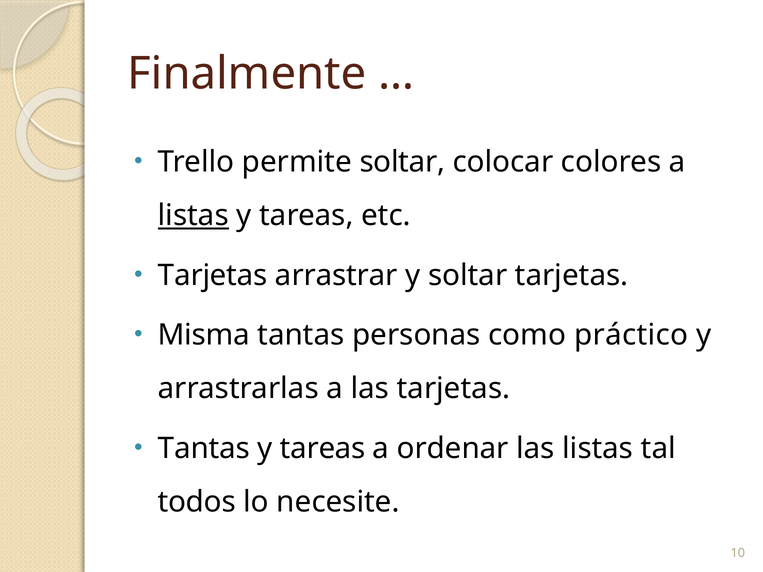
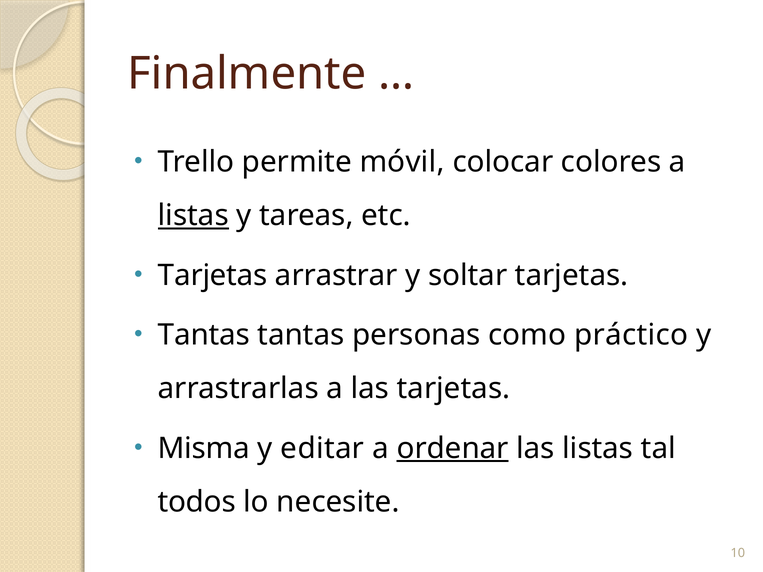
permite soltar: soltar -> móvil
Misma at (204, 335): Misma -> Tantas
Tantas at (204, 449): Tantas -> Misma
tareas at (323, 449): tareas -> editar
ordenar underline: none -> present
